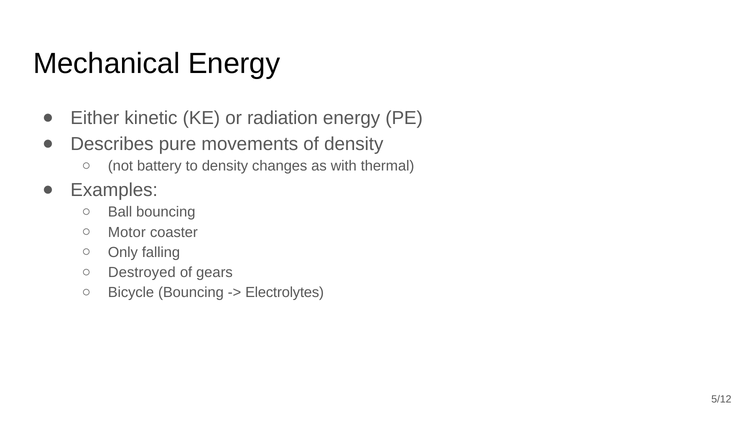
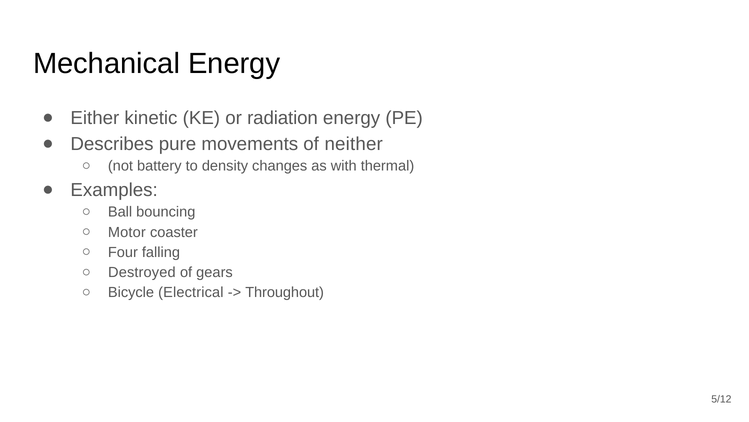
of density: density -> neither
Only: Only -> Four
Bicycle Bouncing: Bouncing -> Electrical
Electrolytes: Electrolytes -> Throughout
